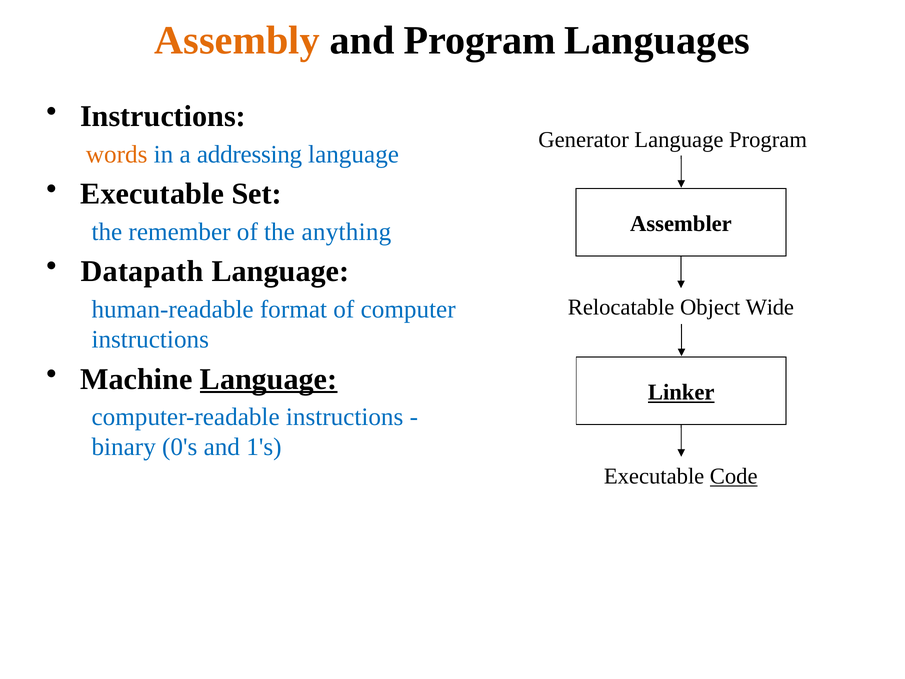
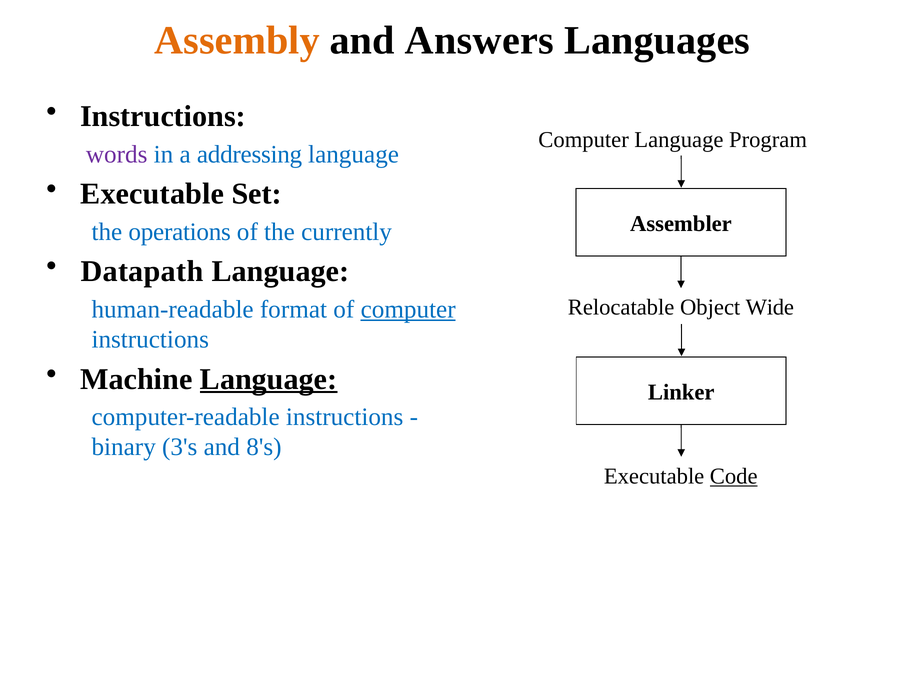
and Program: Program -> Answers
Generator at (584, 140): Generator -> Computer
words colour: orange -> purple
remember: remember -> operations
anything: anything -> currently
computer at (408, 309) underline: none -> present
Linker underline: present -> none
0's: 0's -> 3's
1's: 1's -> 8's
